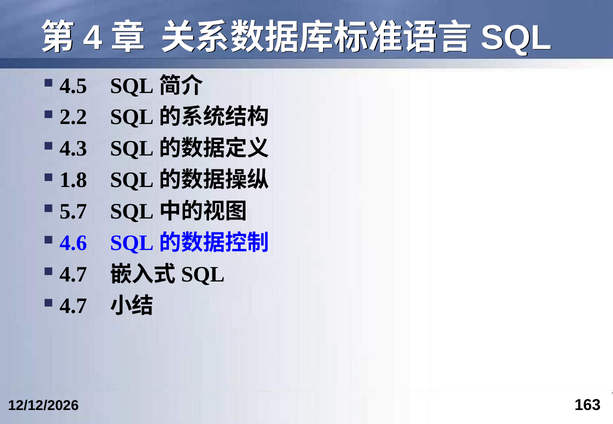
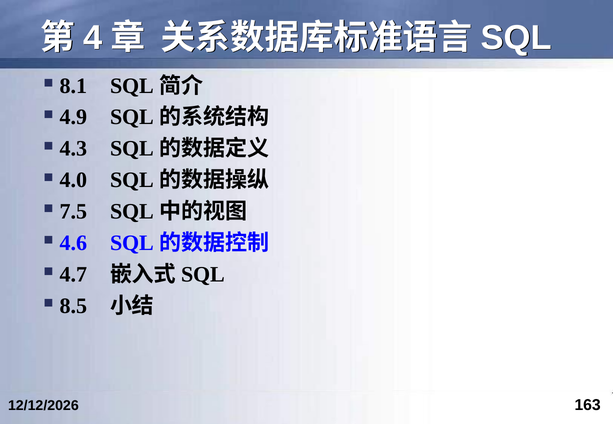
4.5: 4.5 -> 8.1
2.2: 2.2 -> 4.9
1.8: 1.8 -> 4.0
5.7: 5.7 -> 7.5
4.7 at (73, 306): 4.7 -> 8.5
